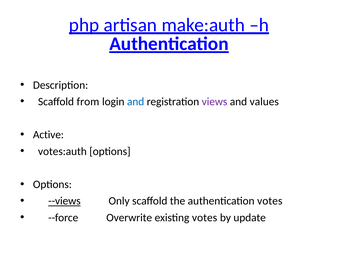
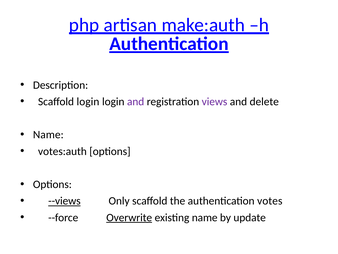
Scaffold from: from -> login
and at (136, 101) colour: blue -> purple
values: values -> delete
Active at (48, 135): Active -> Name
Overwrite underline: none -> present
existing votes: votes -> name
